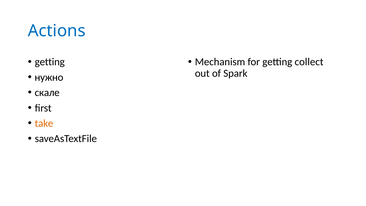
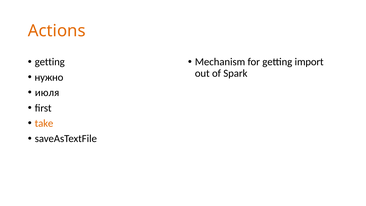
Actions colour: blue -> orange
collect: collect -> import
скале: скале -> июля
